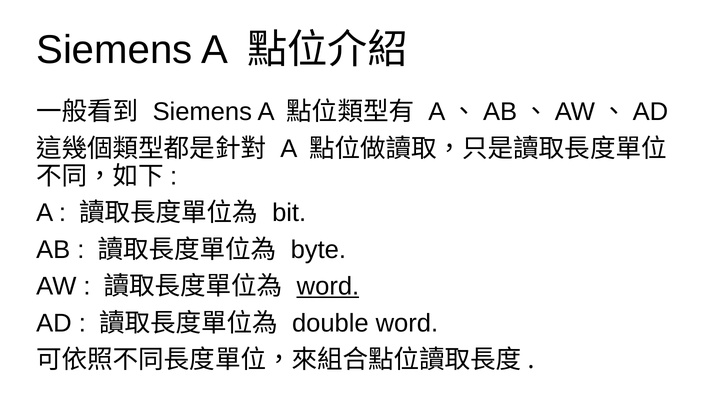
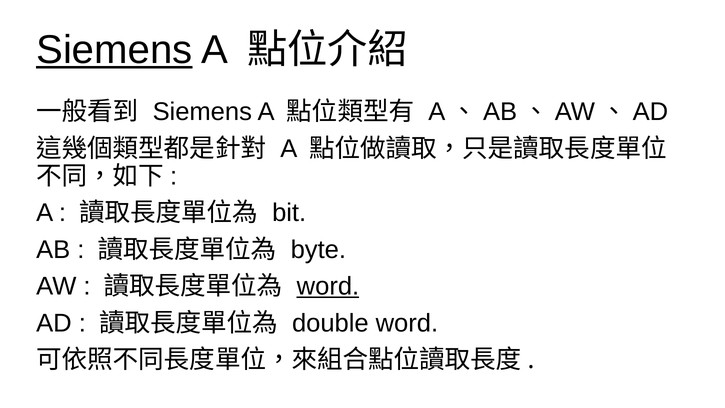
Siemens at (114, 50) underline: none -> present
